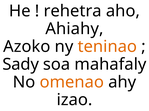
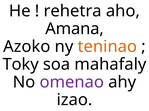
Ahiahy: Ahiahy -> Amana
Sady: Sady -> Toky
omenao colour: orange -> purple
